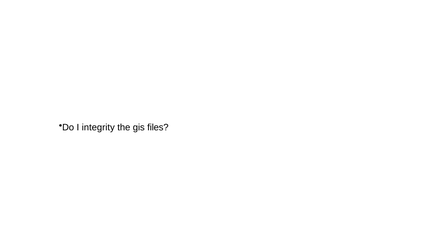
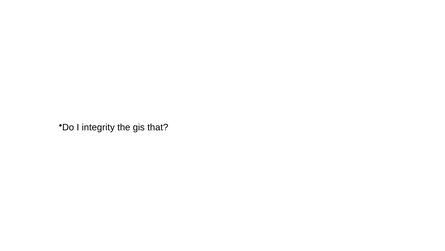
files: files -> that
